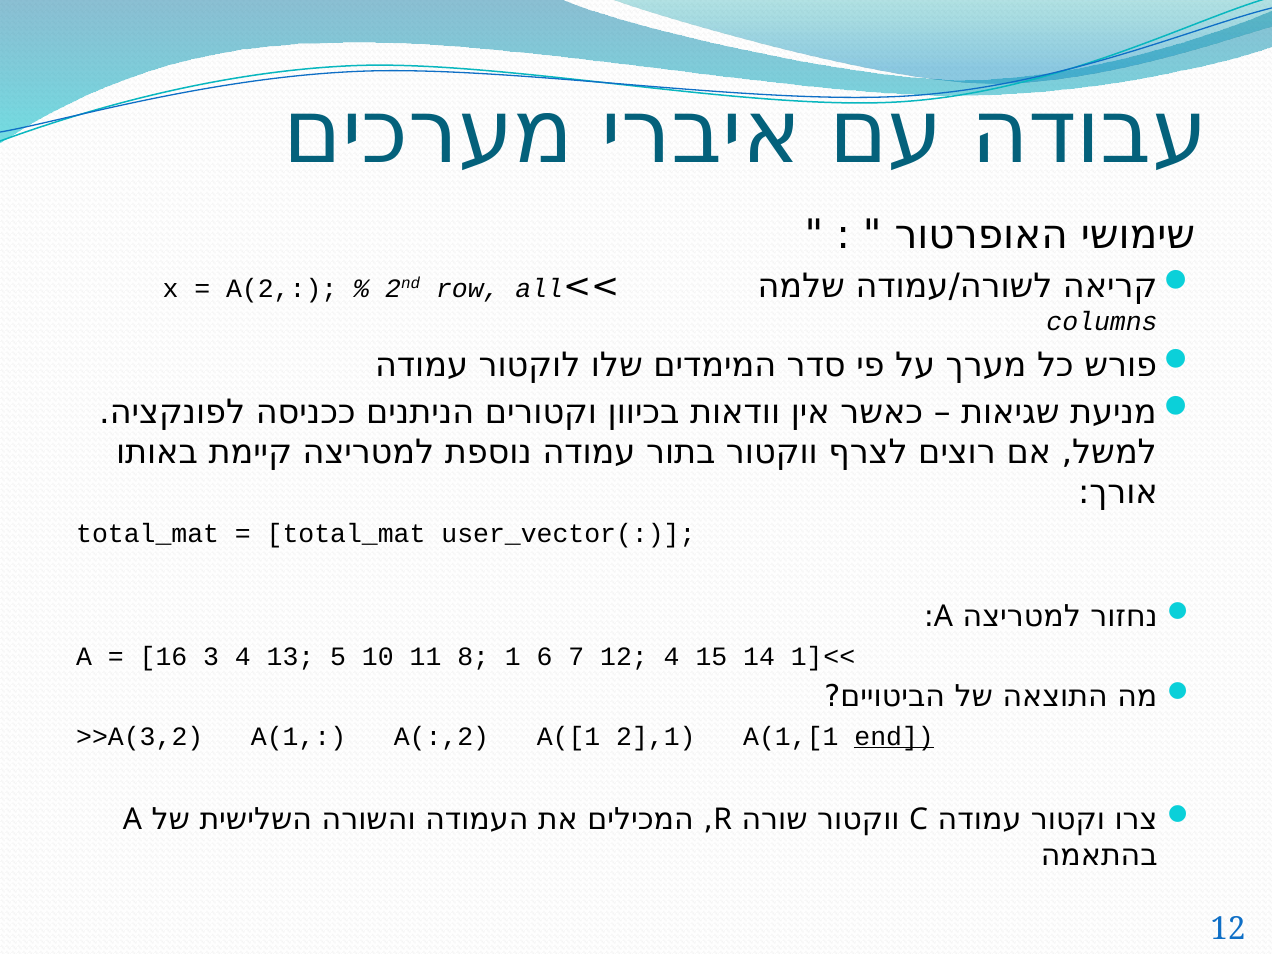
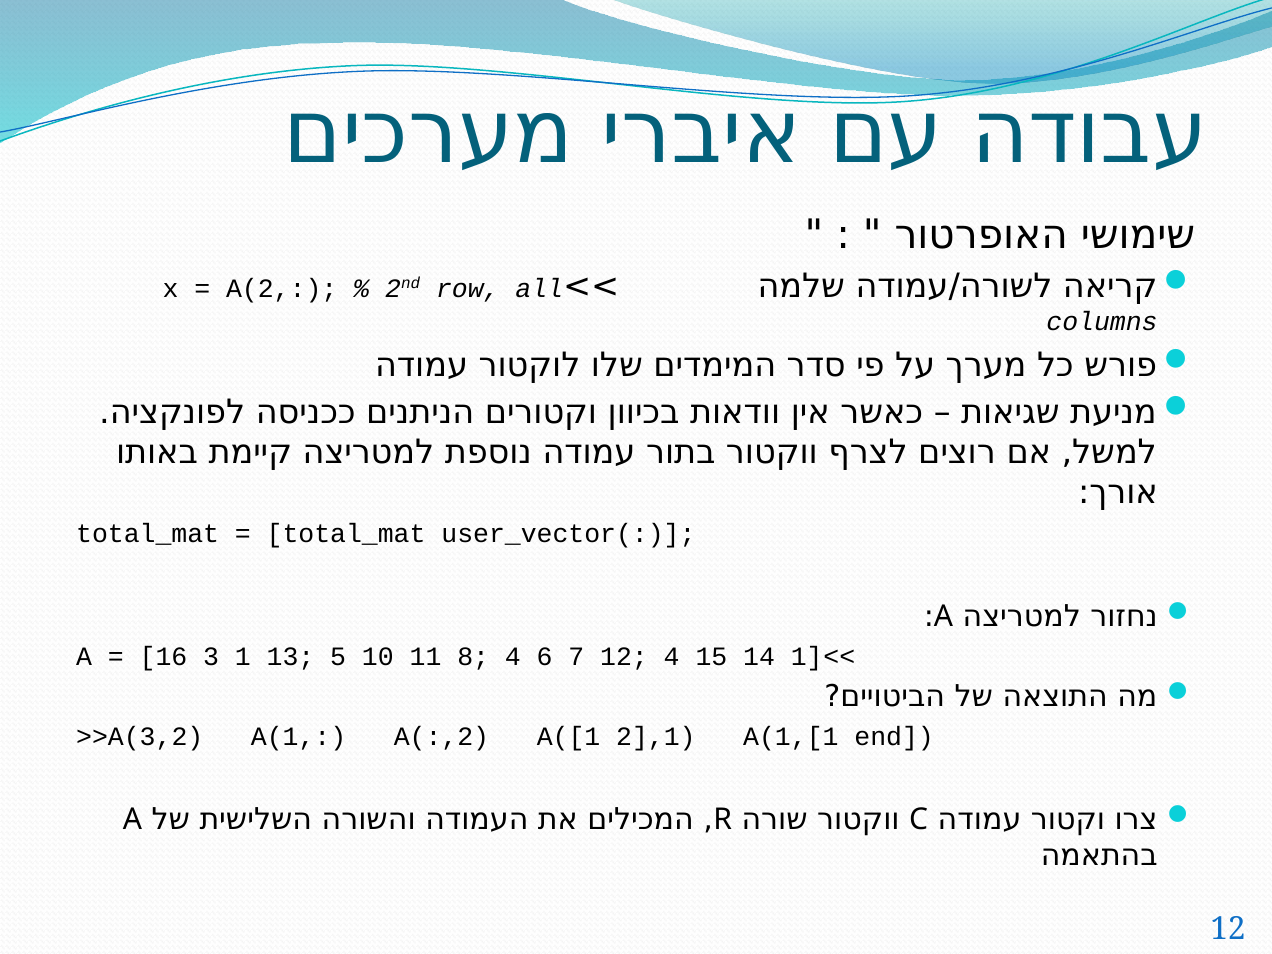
3 4: 4 -> 1
8 1: 1 -> 4
end underline: present -> none
